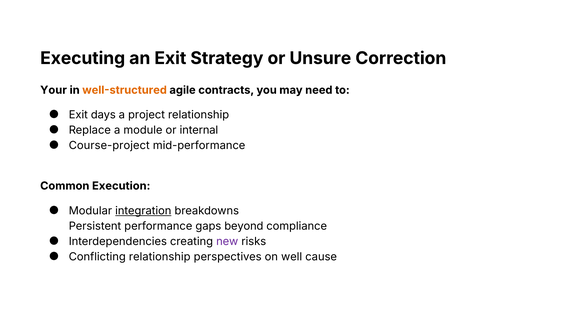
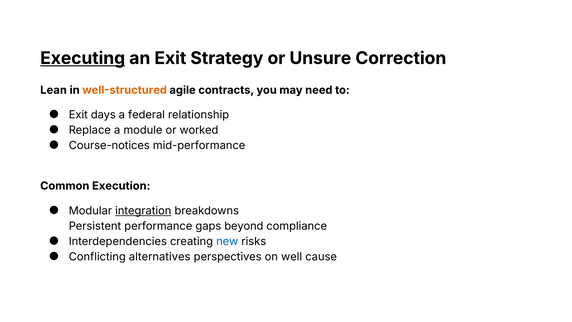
Executing underline: none -> present
Your: Your -> Lean
project: project -> federal
internal: internal -> worked
Course-project: Course-project -> Course-notices
new colour: purple -> blue
Conflicting relationship: relationship -> alternatives
